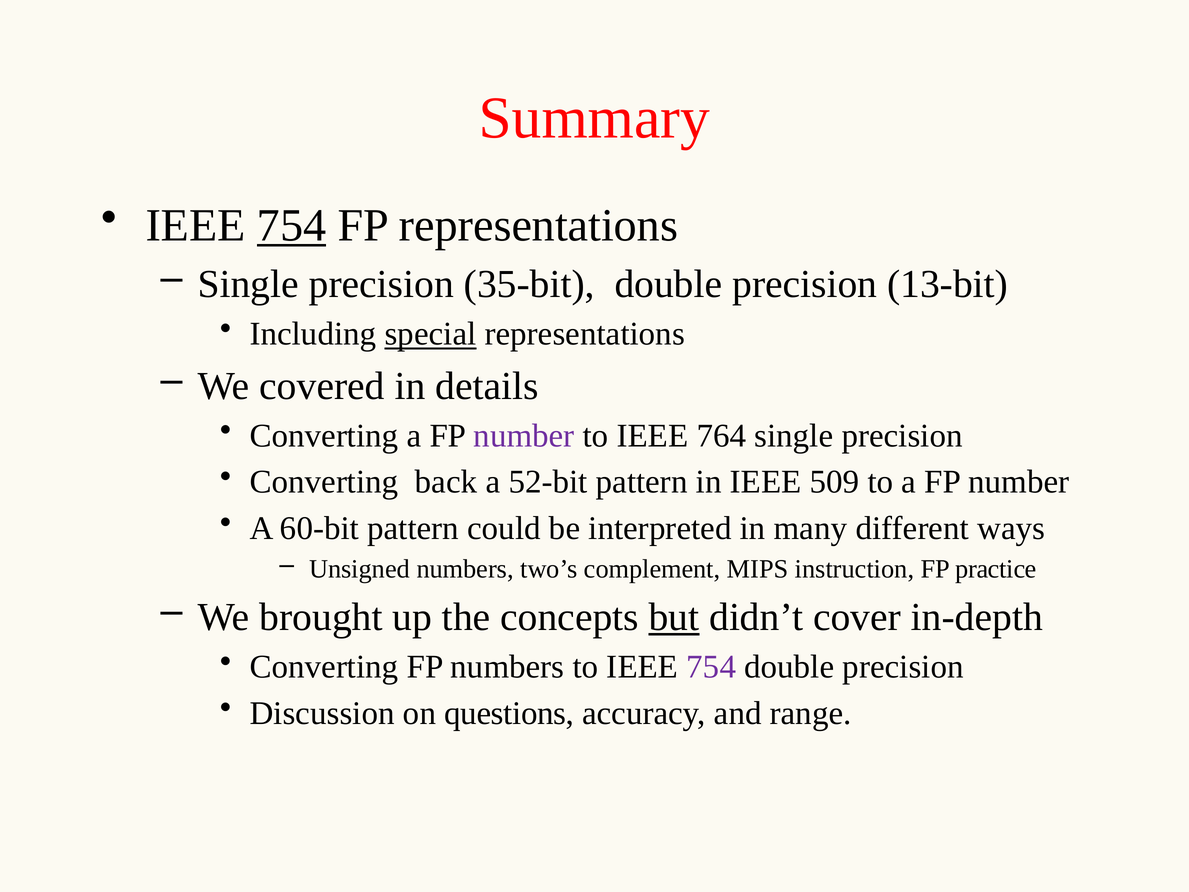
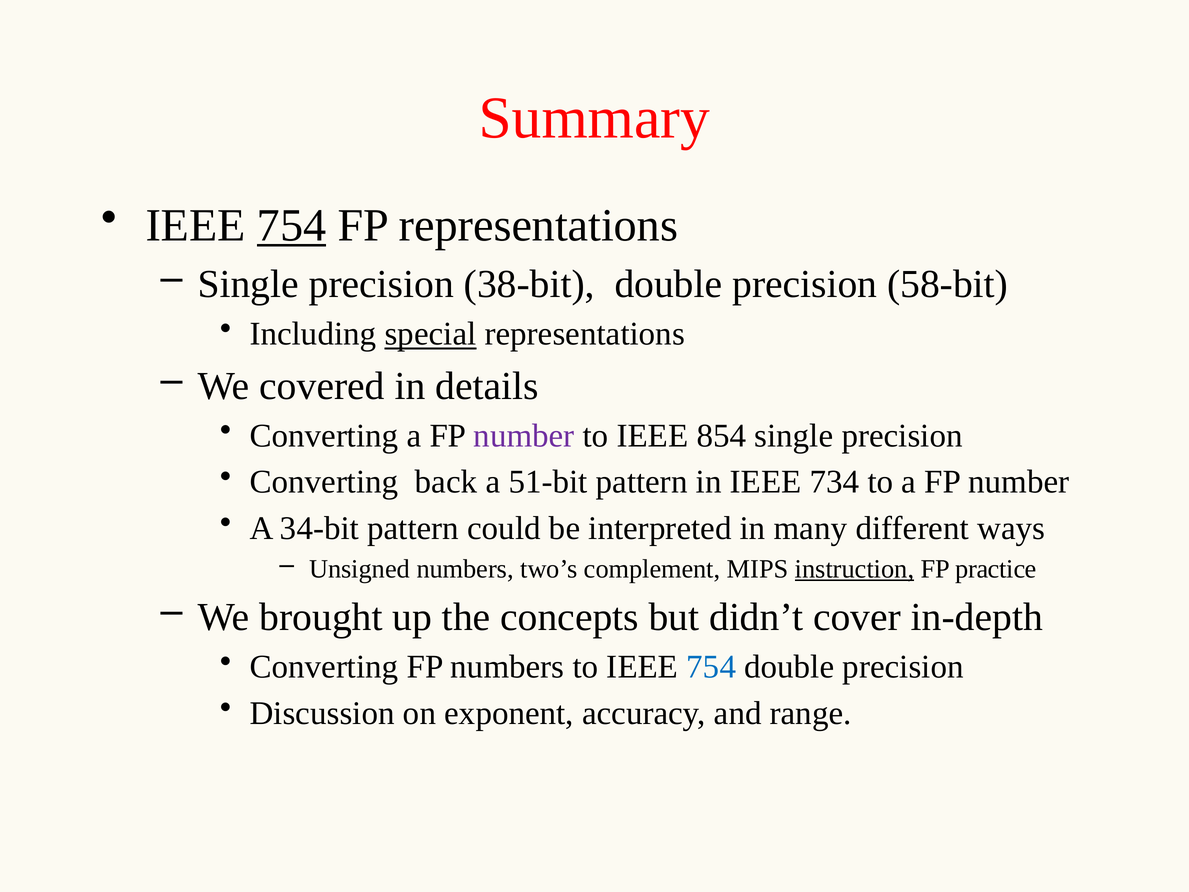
35-bit: 35-bit -> 38-bit
13-bit: 13-bit -> 58-bit
764: 764 -> 854
52-bit: 52-bit -> 51-bit
509: 509 -> 734
60-bit: 60-bit -> 34-bit
instruction underline: none -> present
but underline: present -> none
754 at (711, 667) colour: purple -> blue
questions: questions -> exponent
